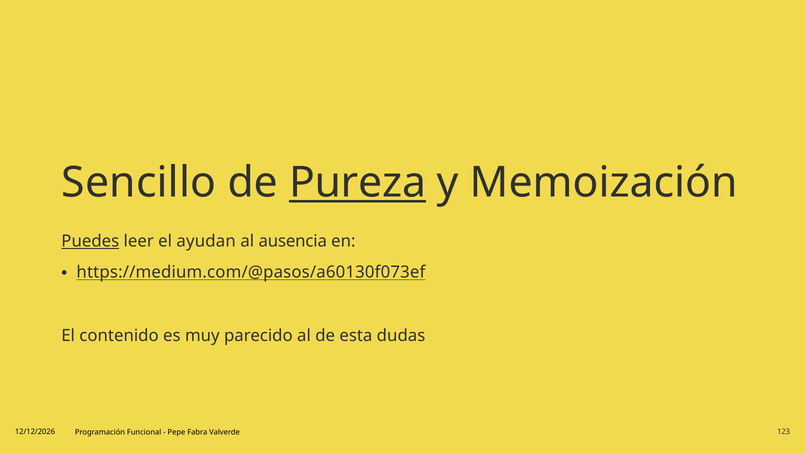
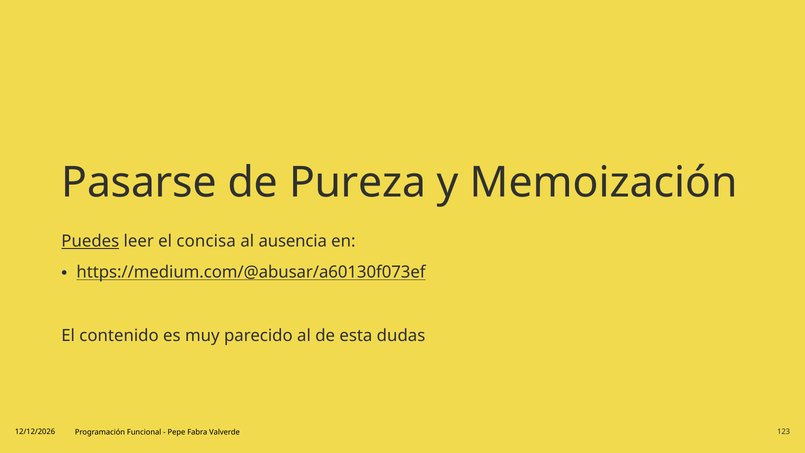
Sencillo: Sencillo -> Pasarse
Pureza underline: present -> none
ayudan: ayudan -> concisa
https://medium.com/@pasos/a60130f073ef: https://medium.com/@pasos/a60130f073ef -> https://medium.com/@abusar/a60130f073ef
